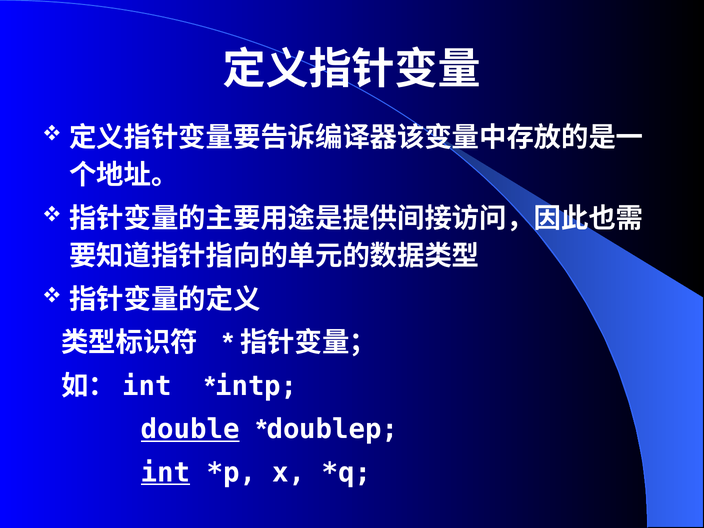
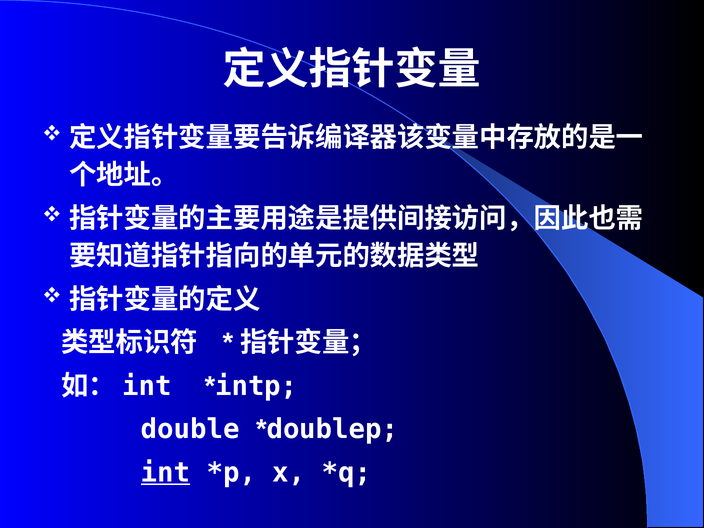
double underline: present -> none
